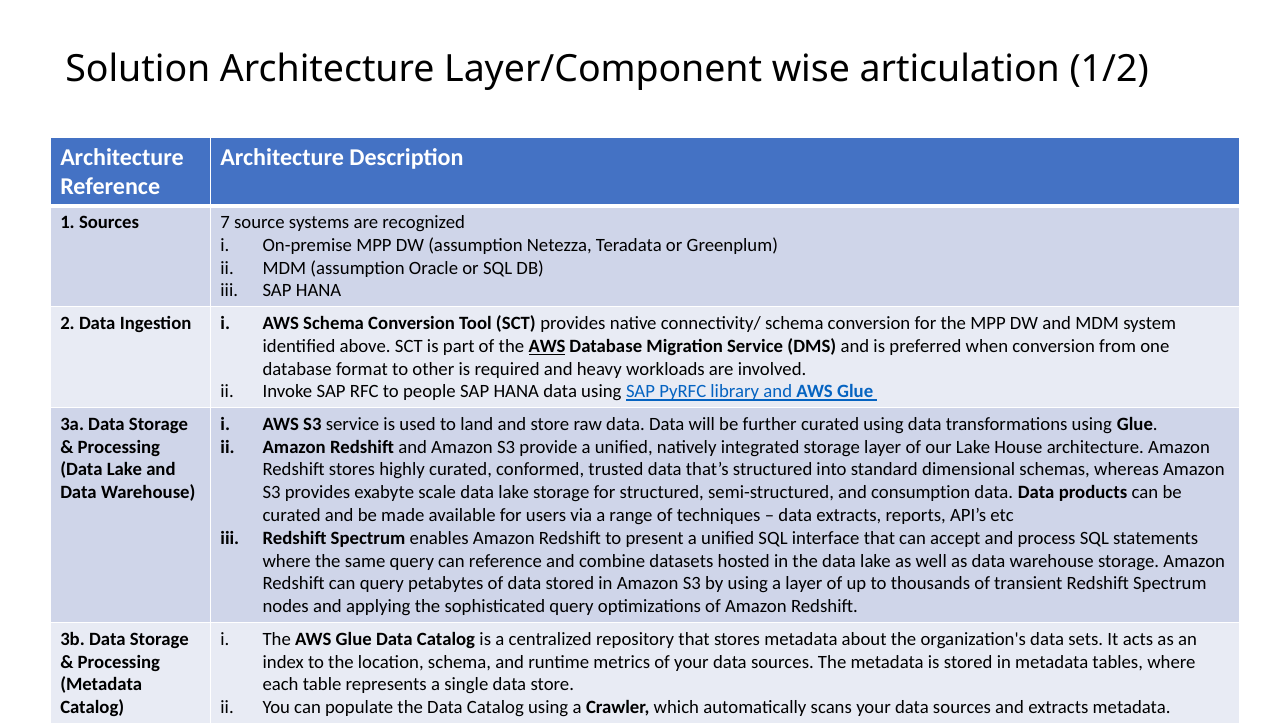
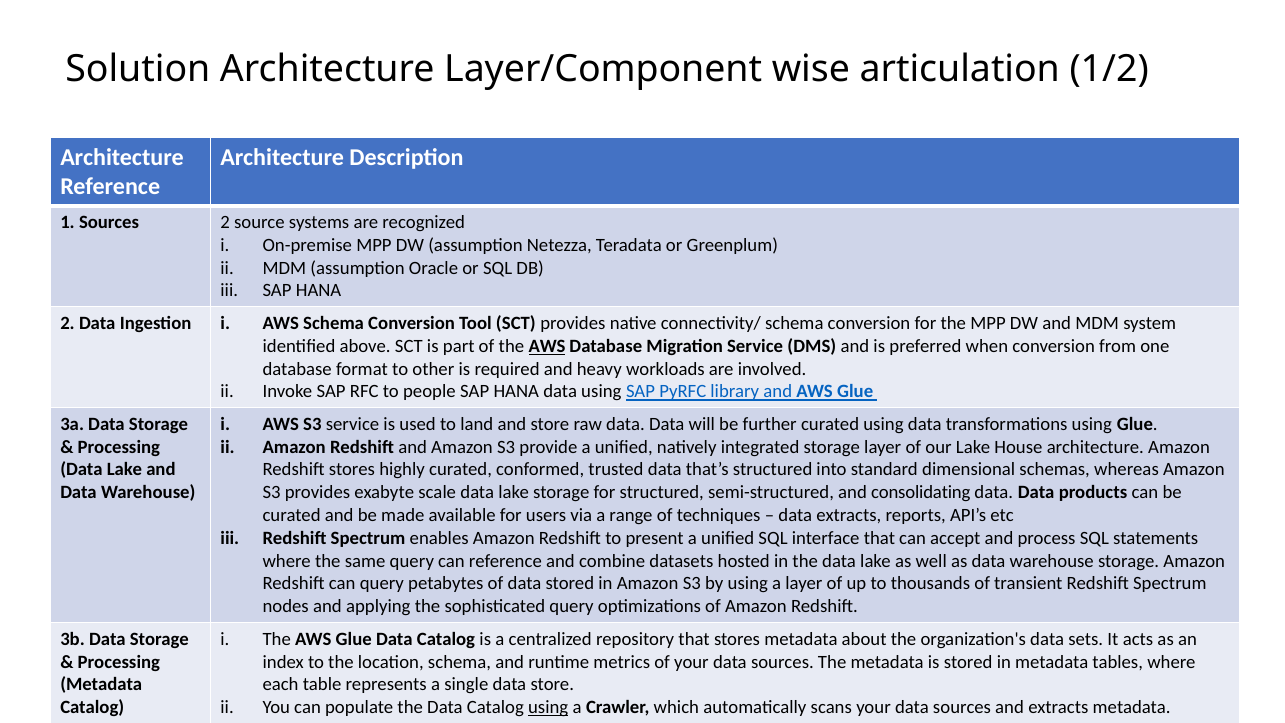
Sources 7: 7 -> 2
consumption: consumption -> consolidating
using at (548, 707) underline: none -> present
